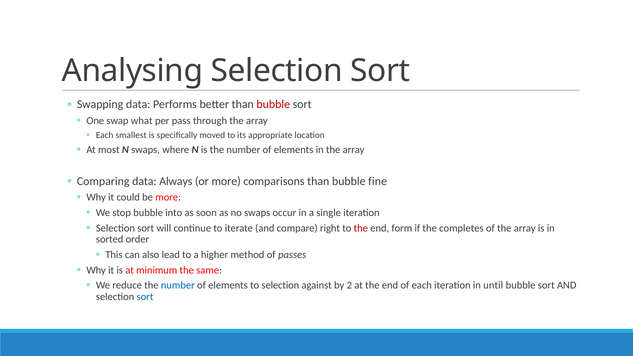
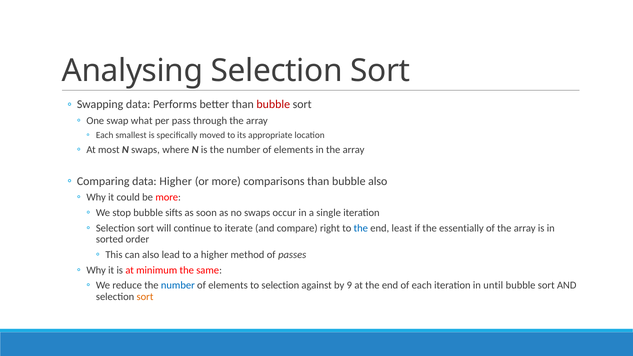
data Always: Always -> Higher
bubble fine: fine -> also
into: into -> sifts
the at (361, 228) colour: red -> blue
form: form -> least
completes: completes -> essentially
2: 2 -> 9
sort at (145, 297) colour: blue -> orange
